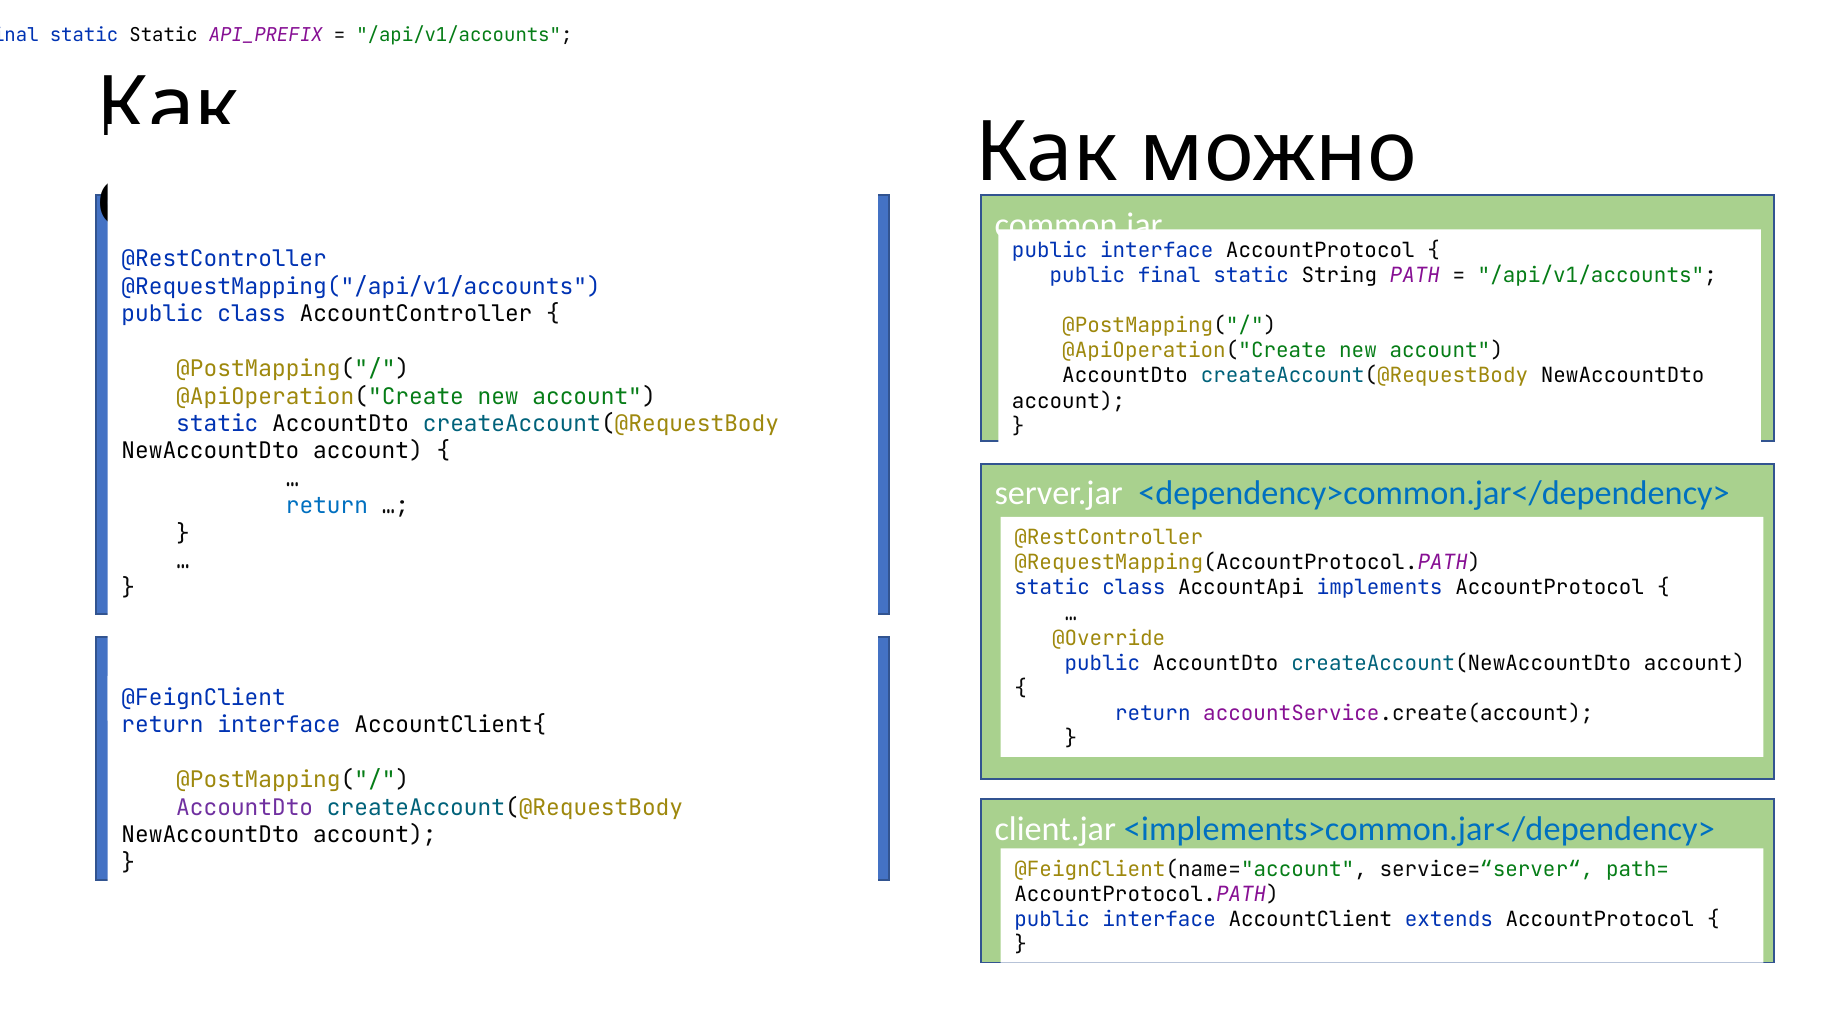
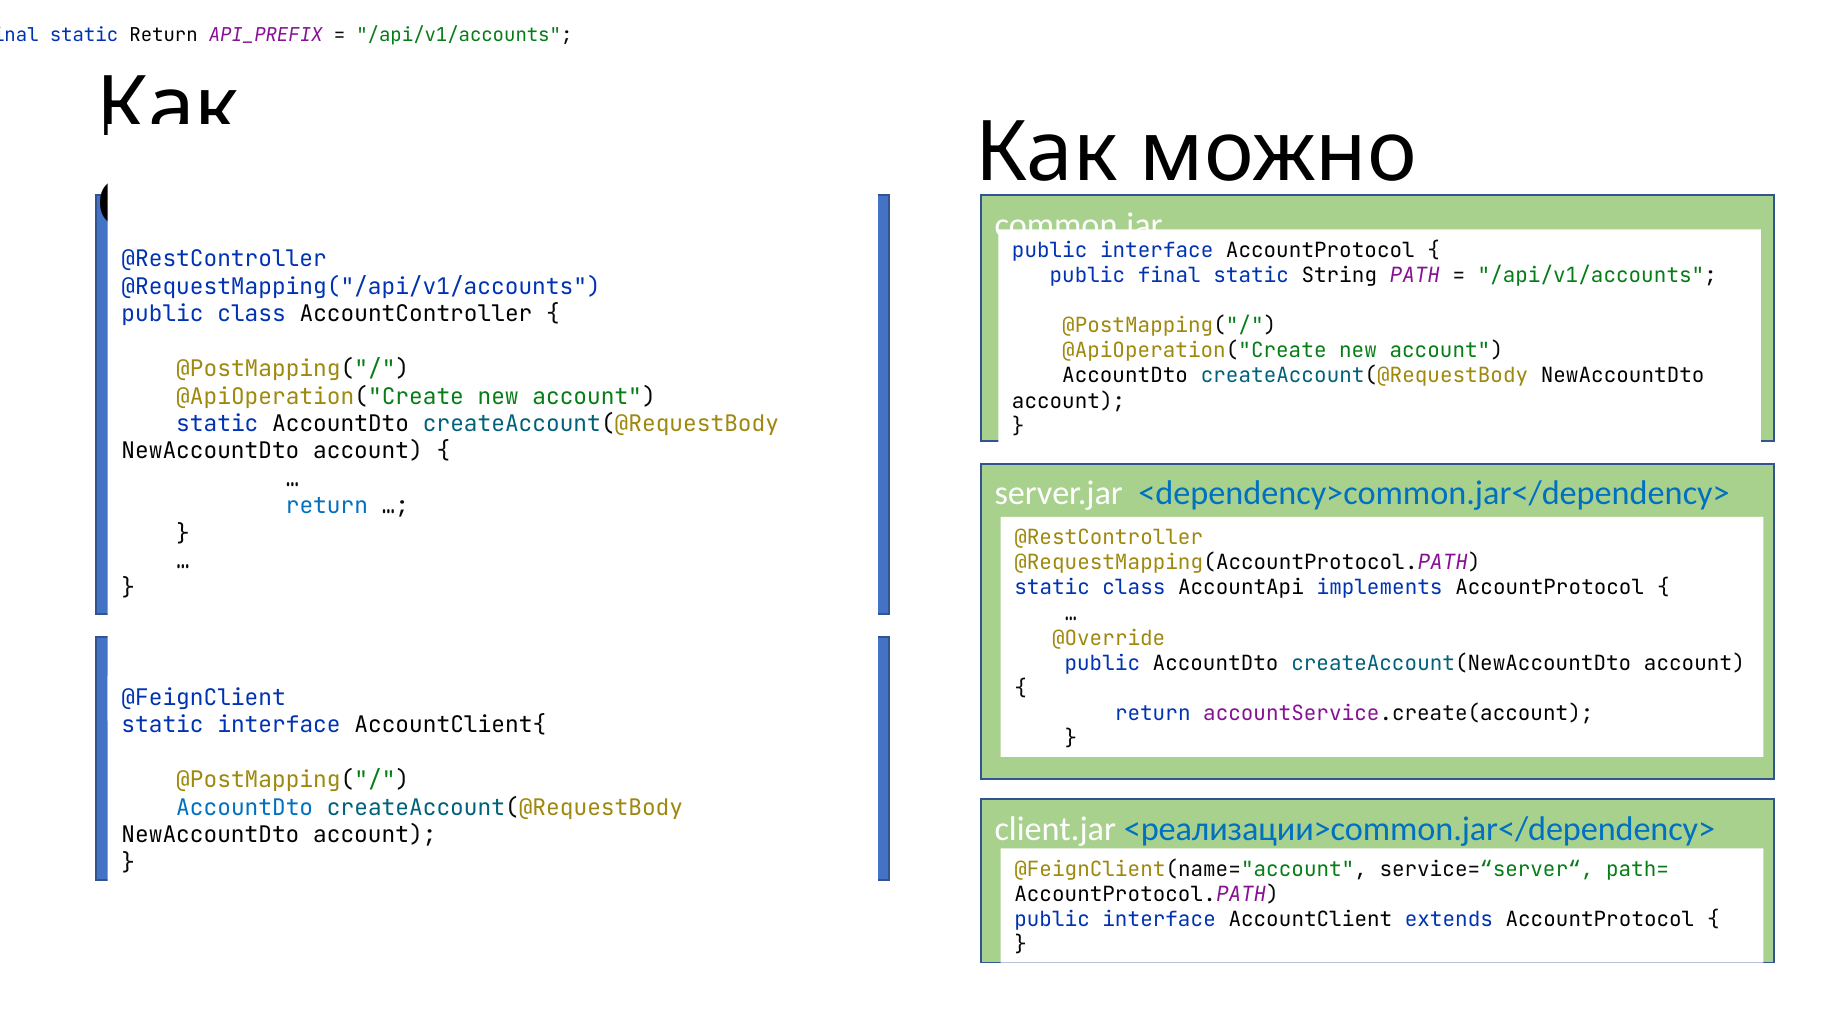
static Static: Static -> Return
return at (163, 725): return -> static
AccountDto at (245, 807) colour: purple -> blue
<implements>common.jar</dependency>: <implements>common.jar</dependency> -> <реализации>common.jar</dependency>
